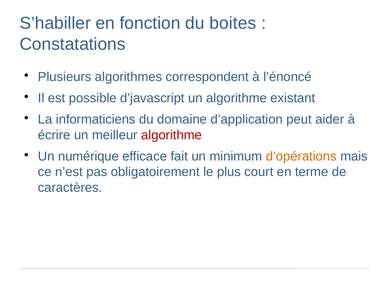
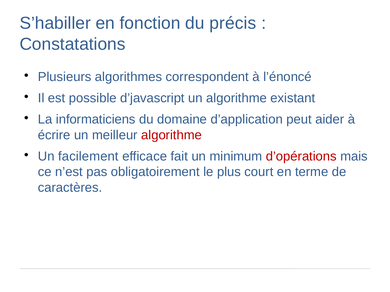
boites: boites -> précis
numérique: numérique -> facilement
d’opérations colour: orange -> red
